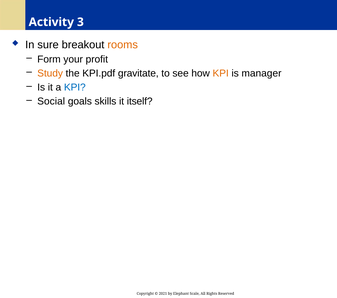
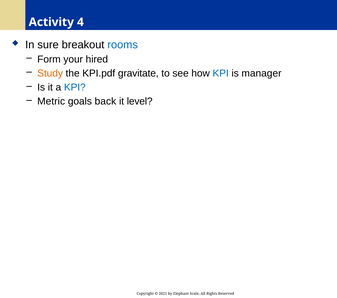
3: 3 -> 4
rooms colour: orange -> blue
profit: profit -> hired
KPI at (221, 73) colour: orange -> blue
Social: Social -> Metric
skills: skills -> back
itself: itself -> level
